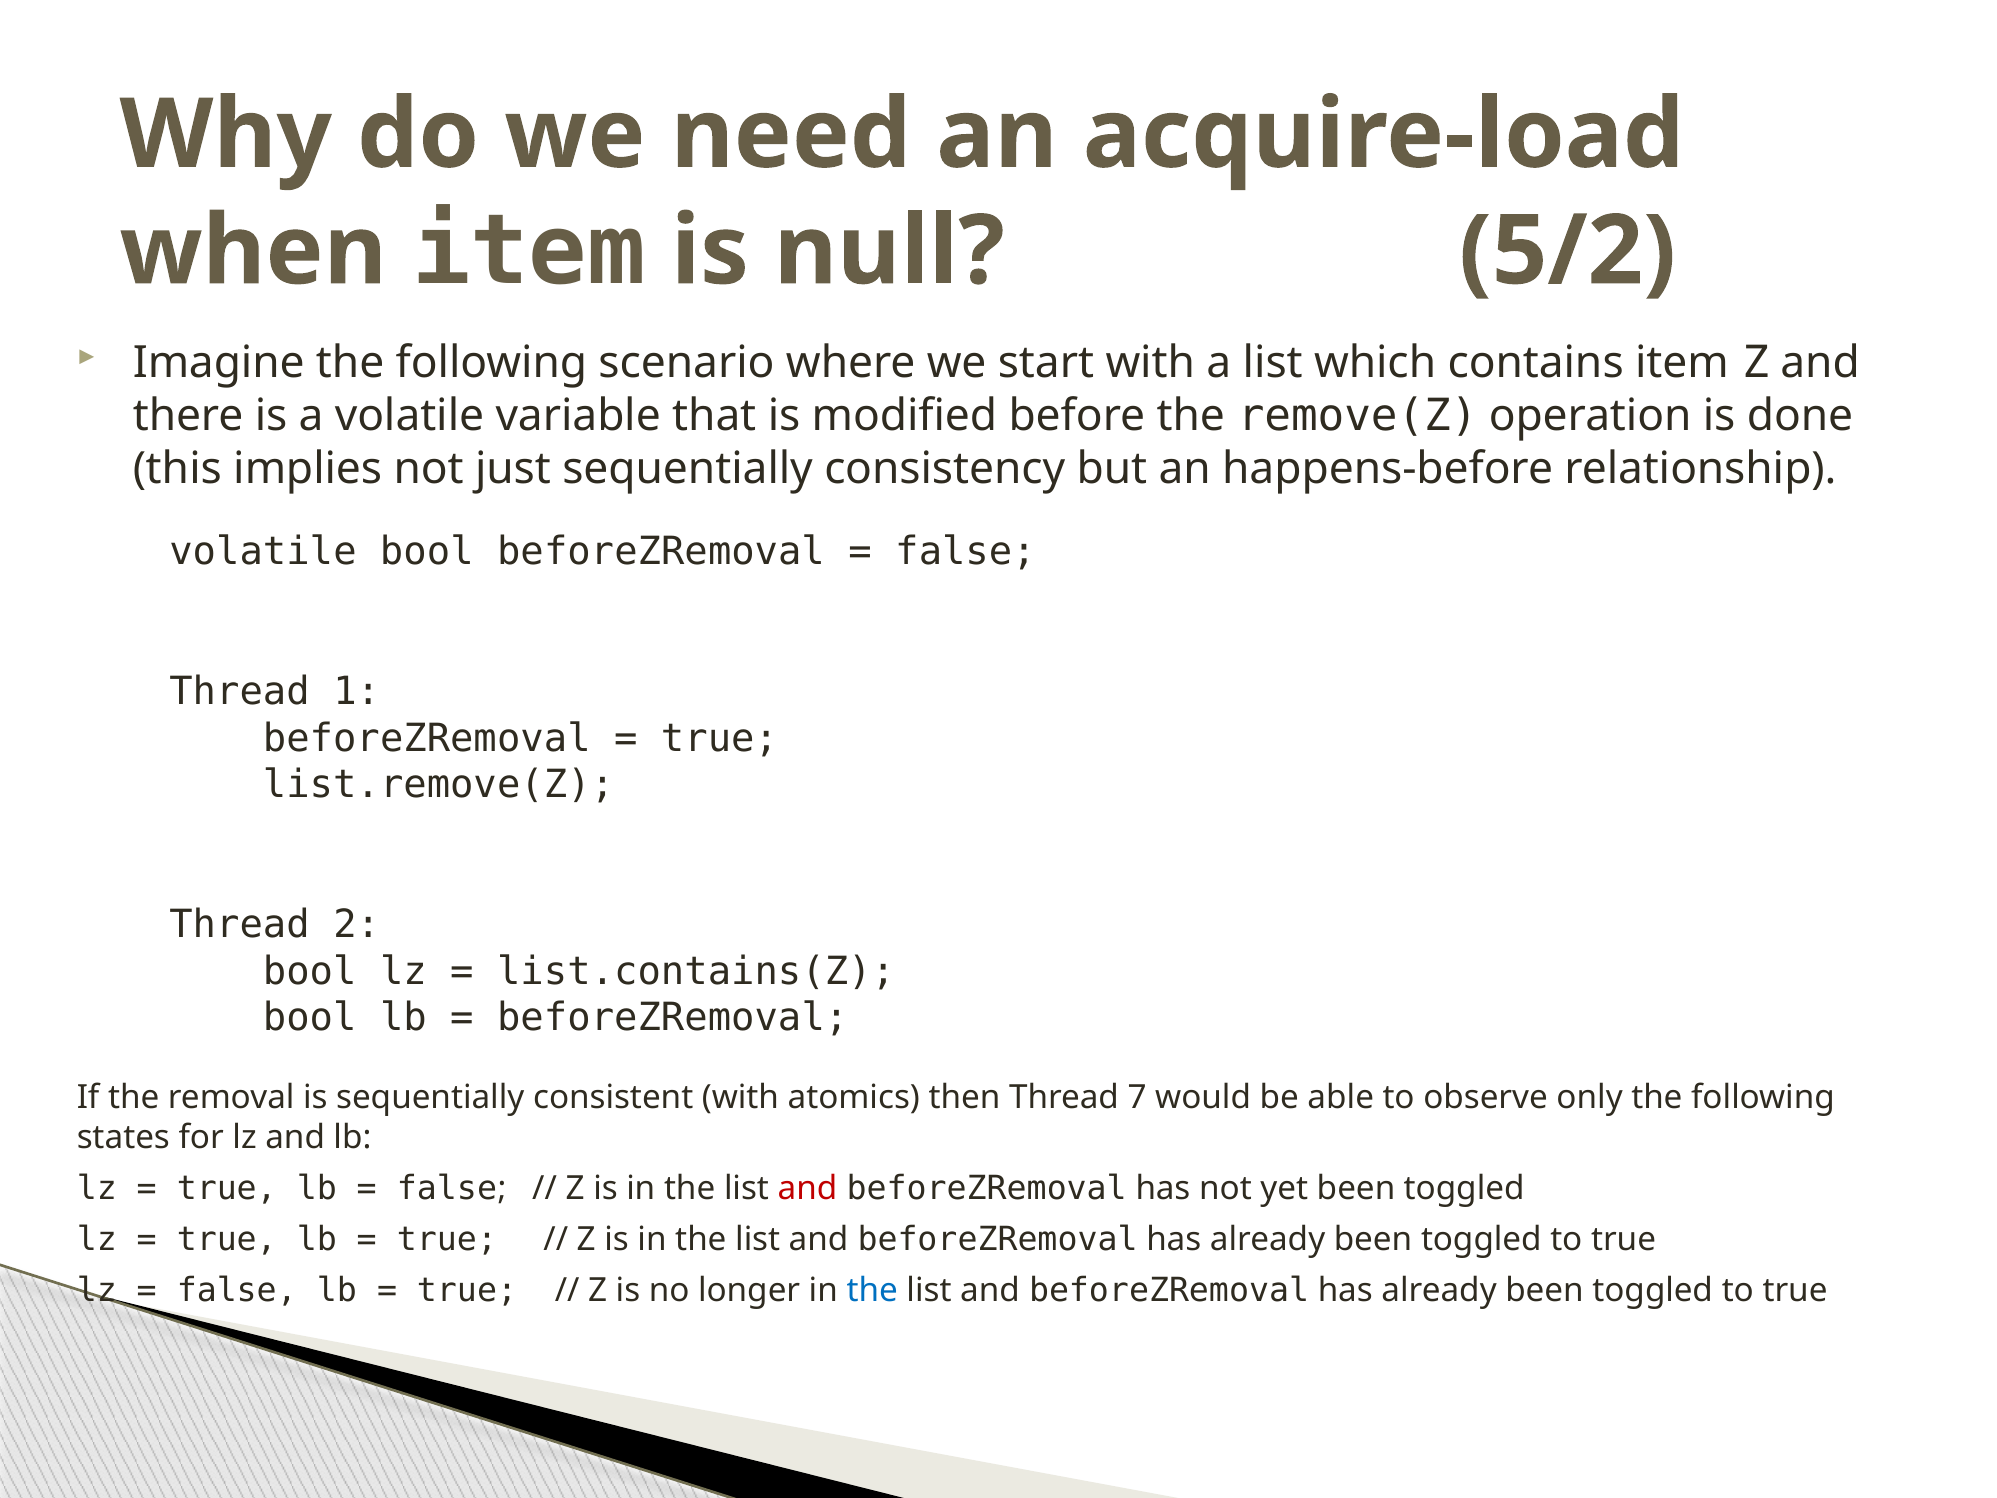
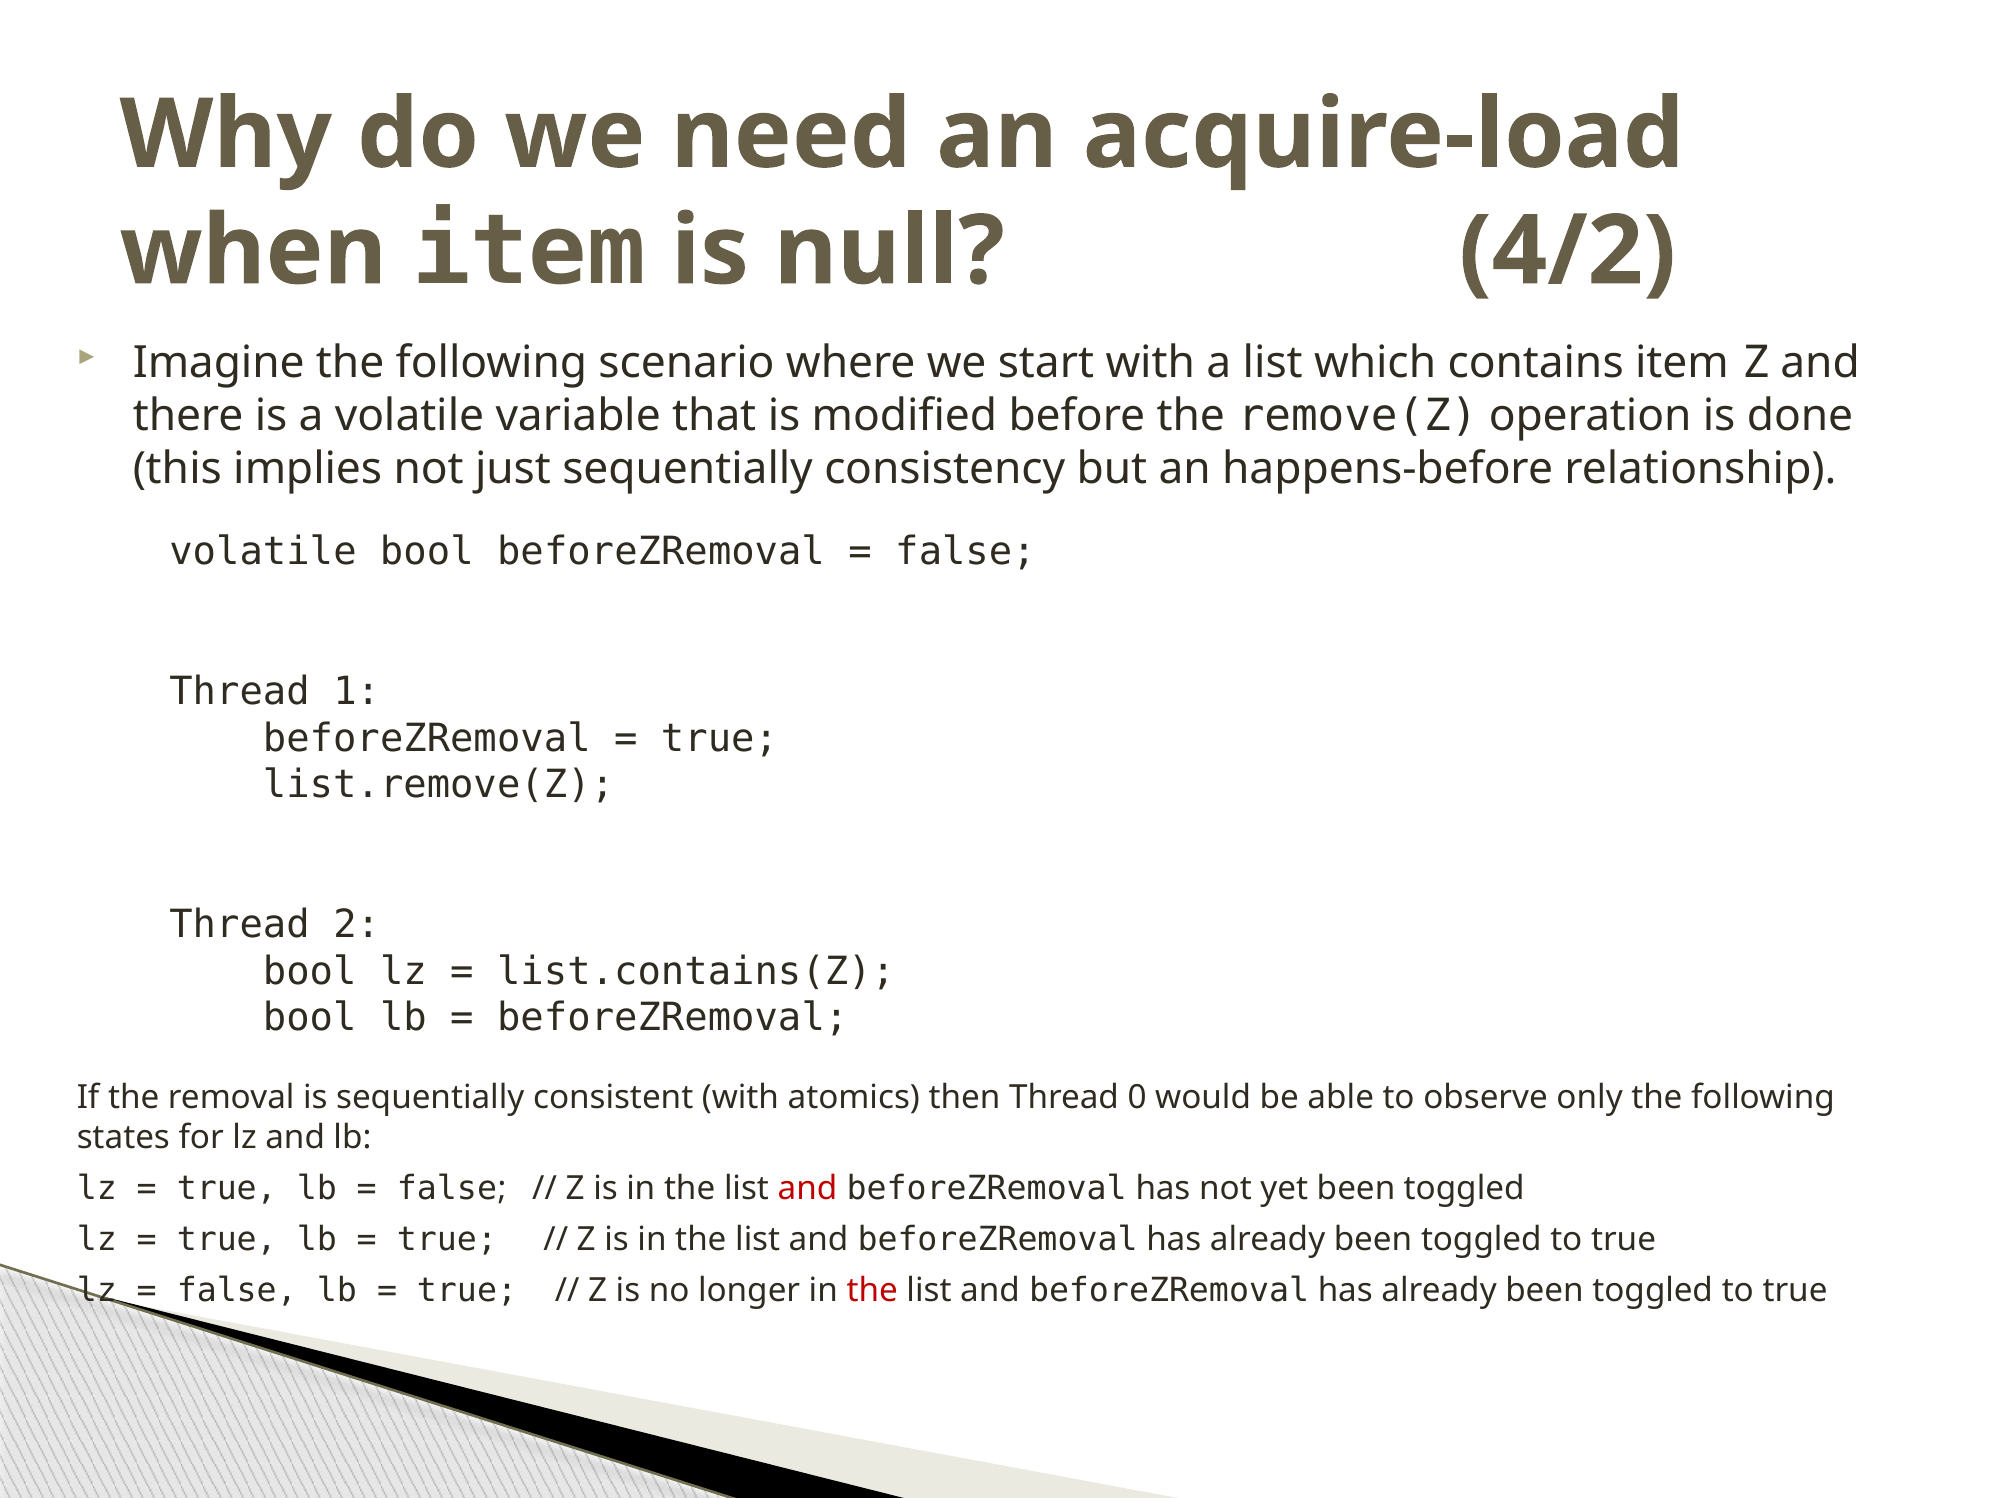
5/2: 5/2 -> 4/2
7: 7 -> 0
the at (872, 1290) colour: blue -> red
